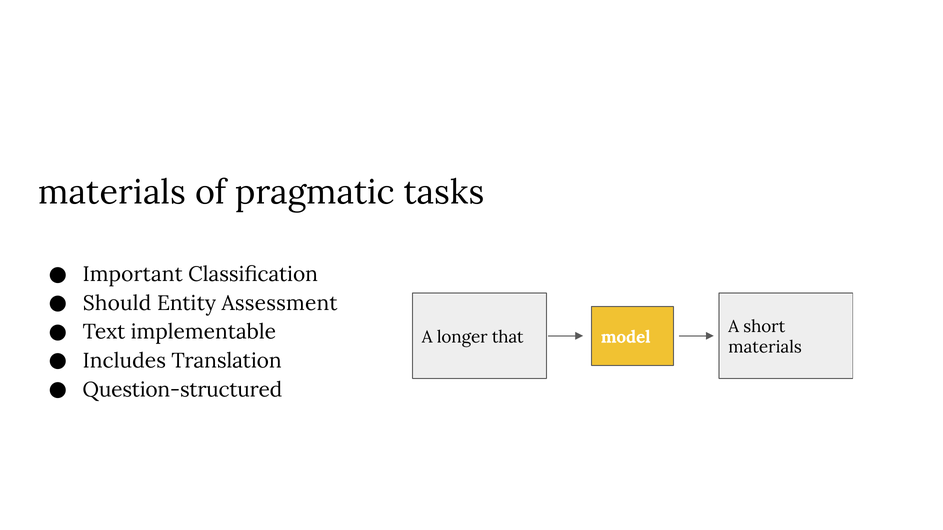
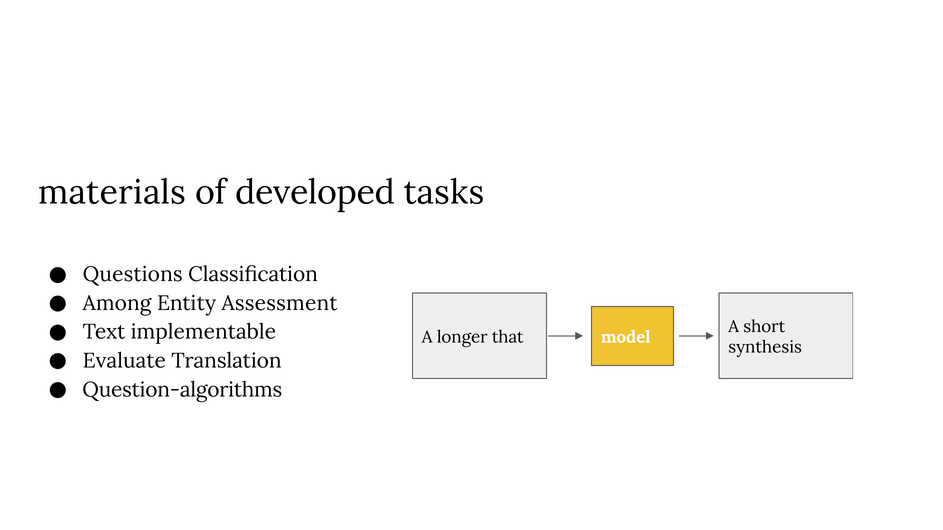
pragmatic: pragmatic -> developed
Important: Important -> Questions
Should: Should -> Among
materials at (765, 348): materials -> synthesis
Includes: Includes -> Evaluate
Question-structured: Question-structured -> Question-algorithms
